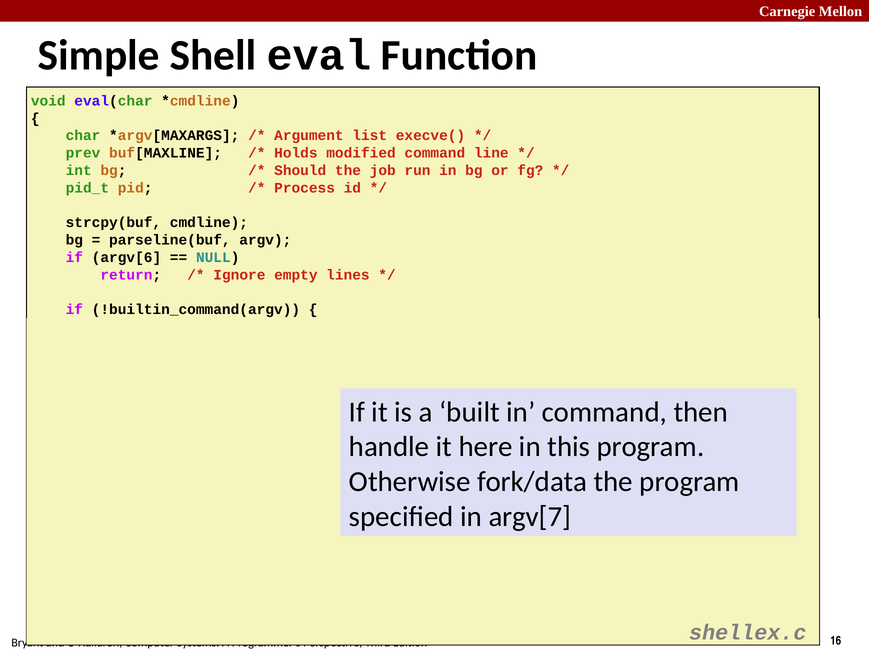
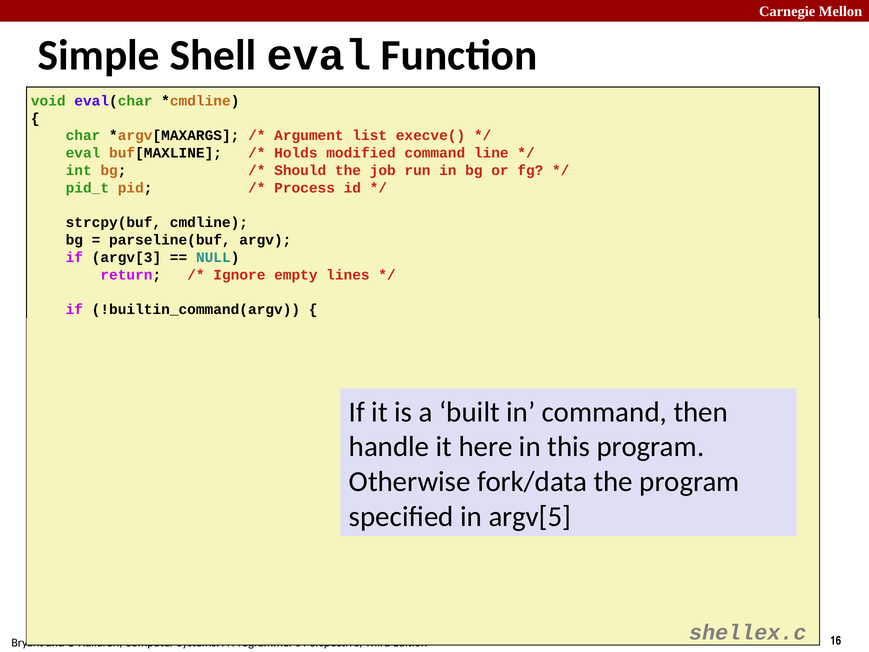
prev at (83, 153): prev -> eval
argv[6: argv[6 -> argv[3
argv[7: argv[7 -> argv[5
